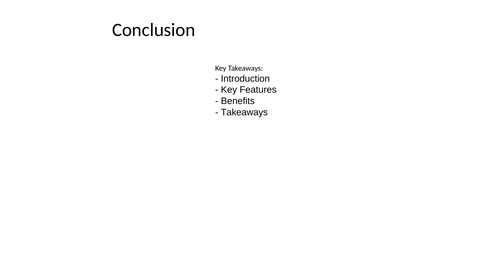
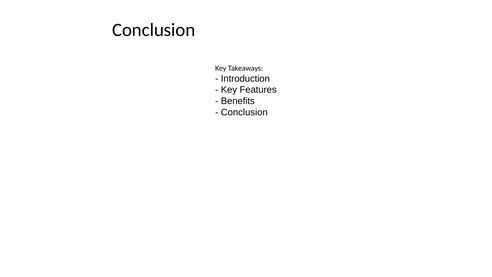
Takeaways at (244, 112): Takeaways -> Conclusion
